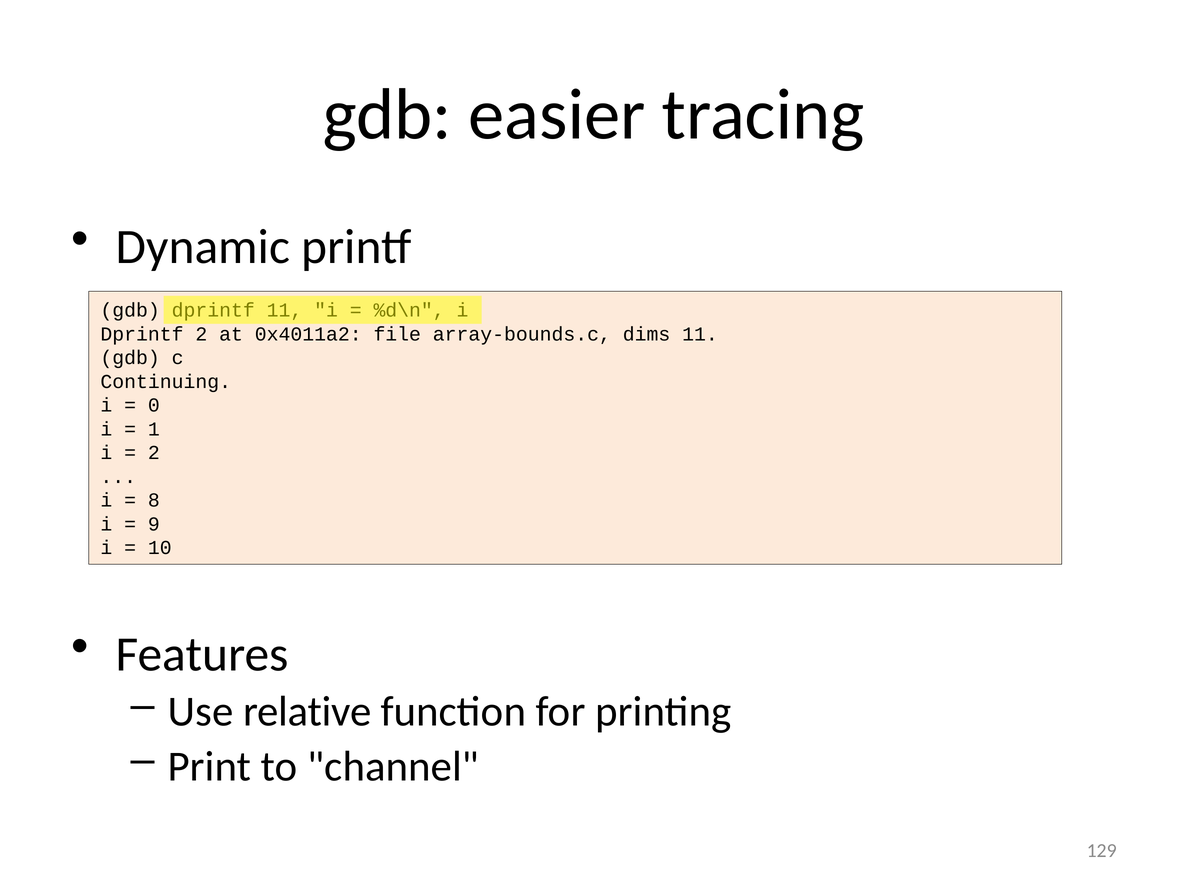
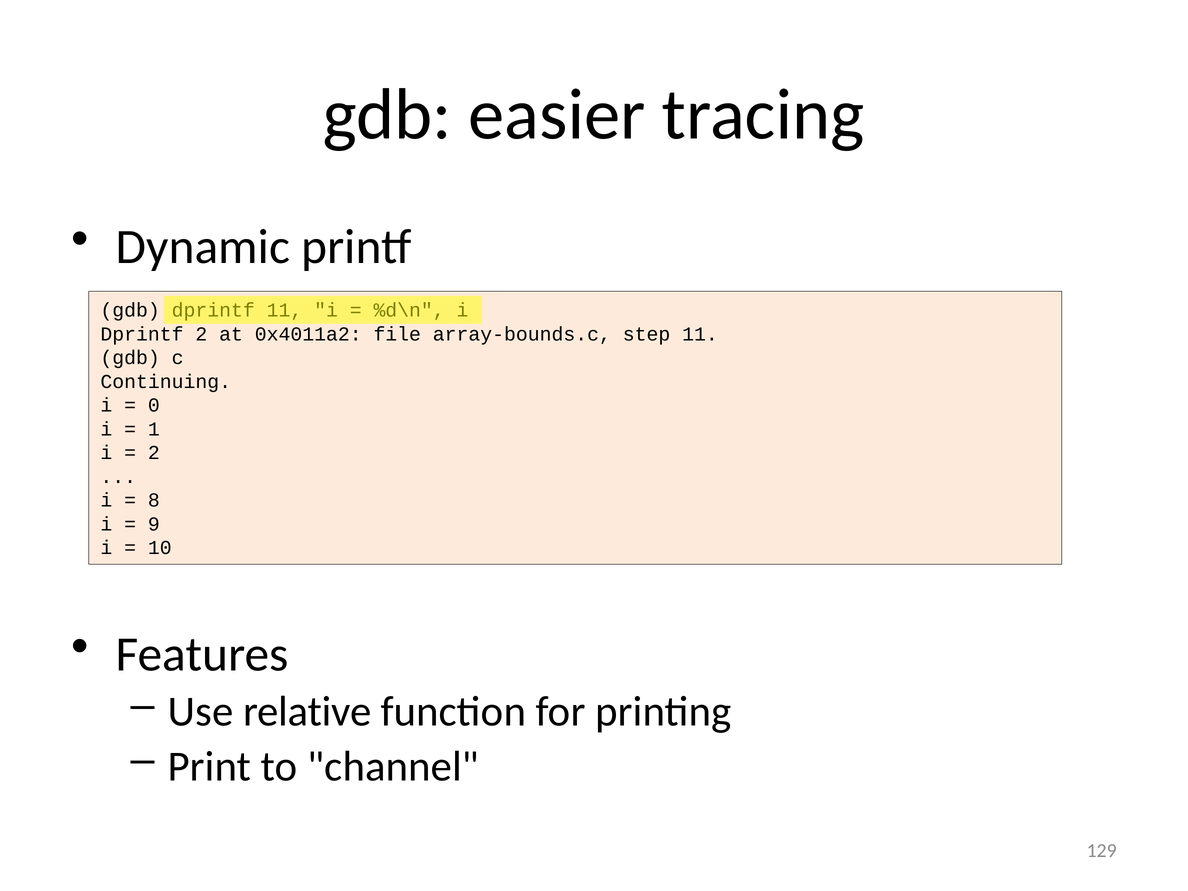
dims: dims -> step
